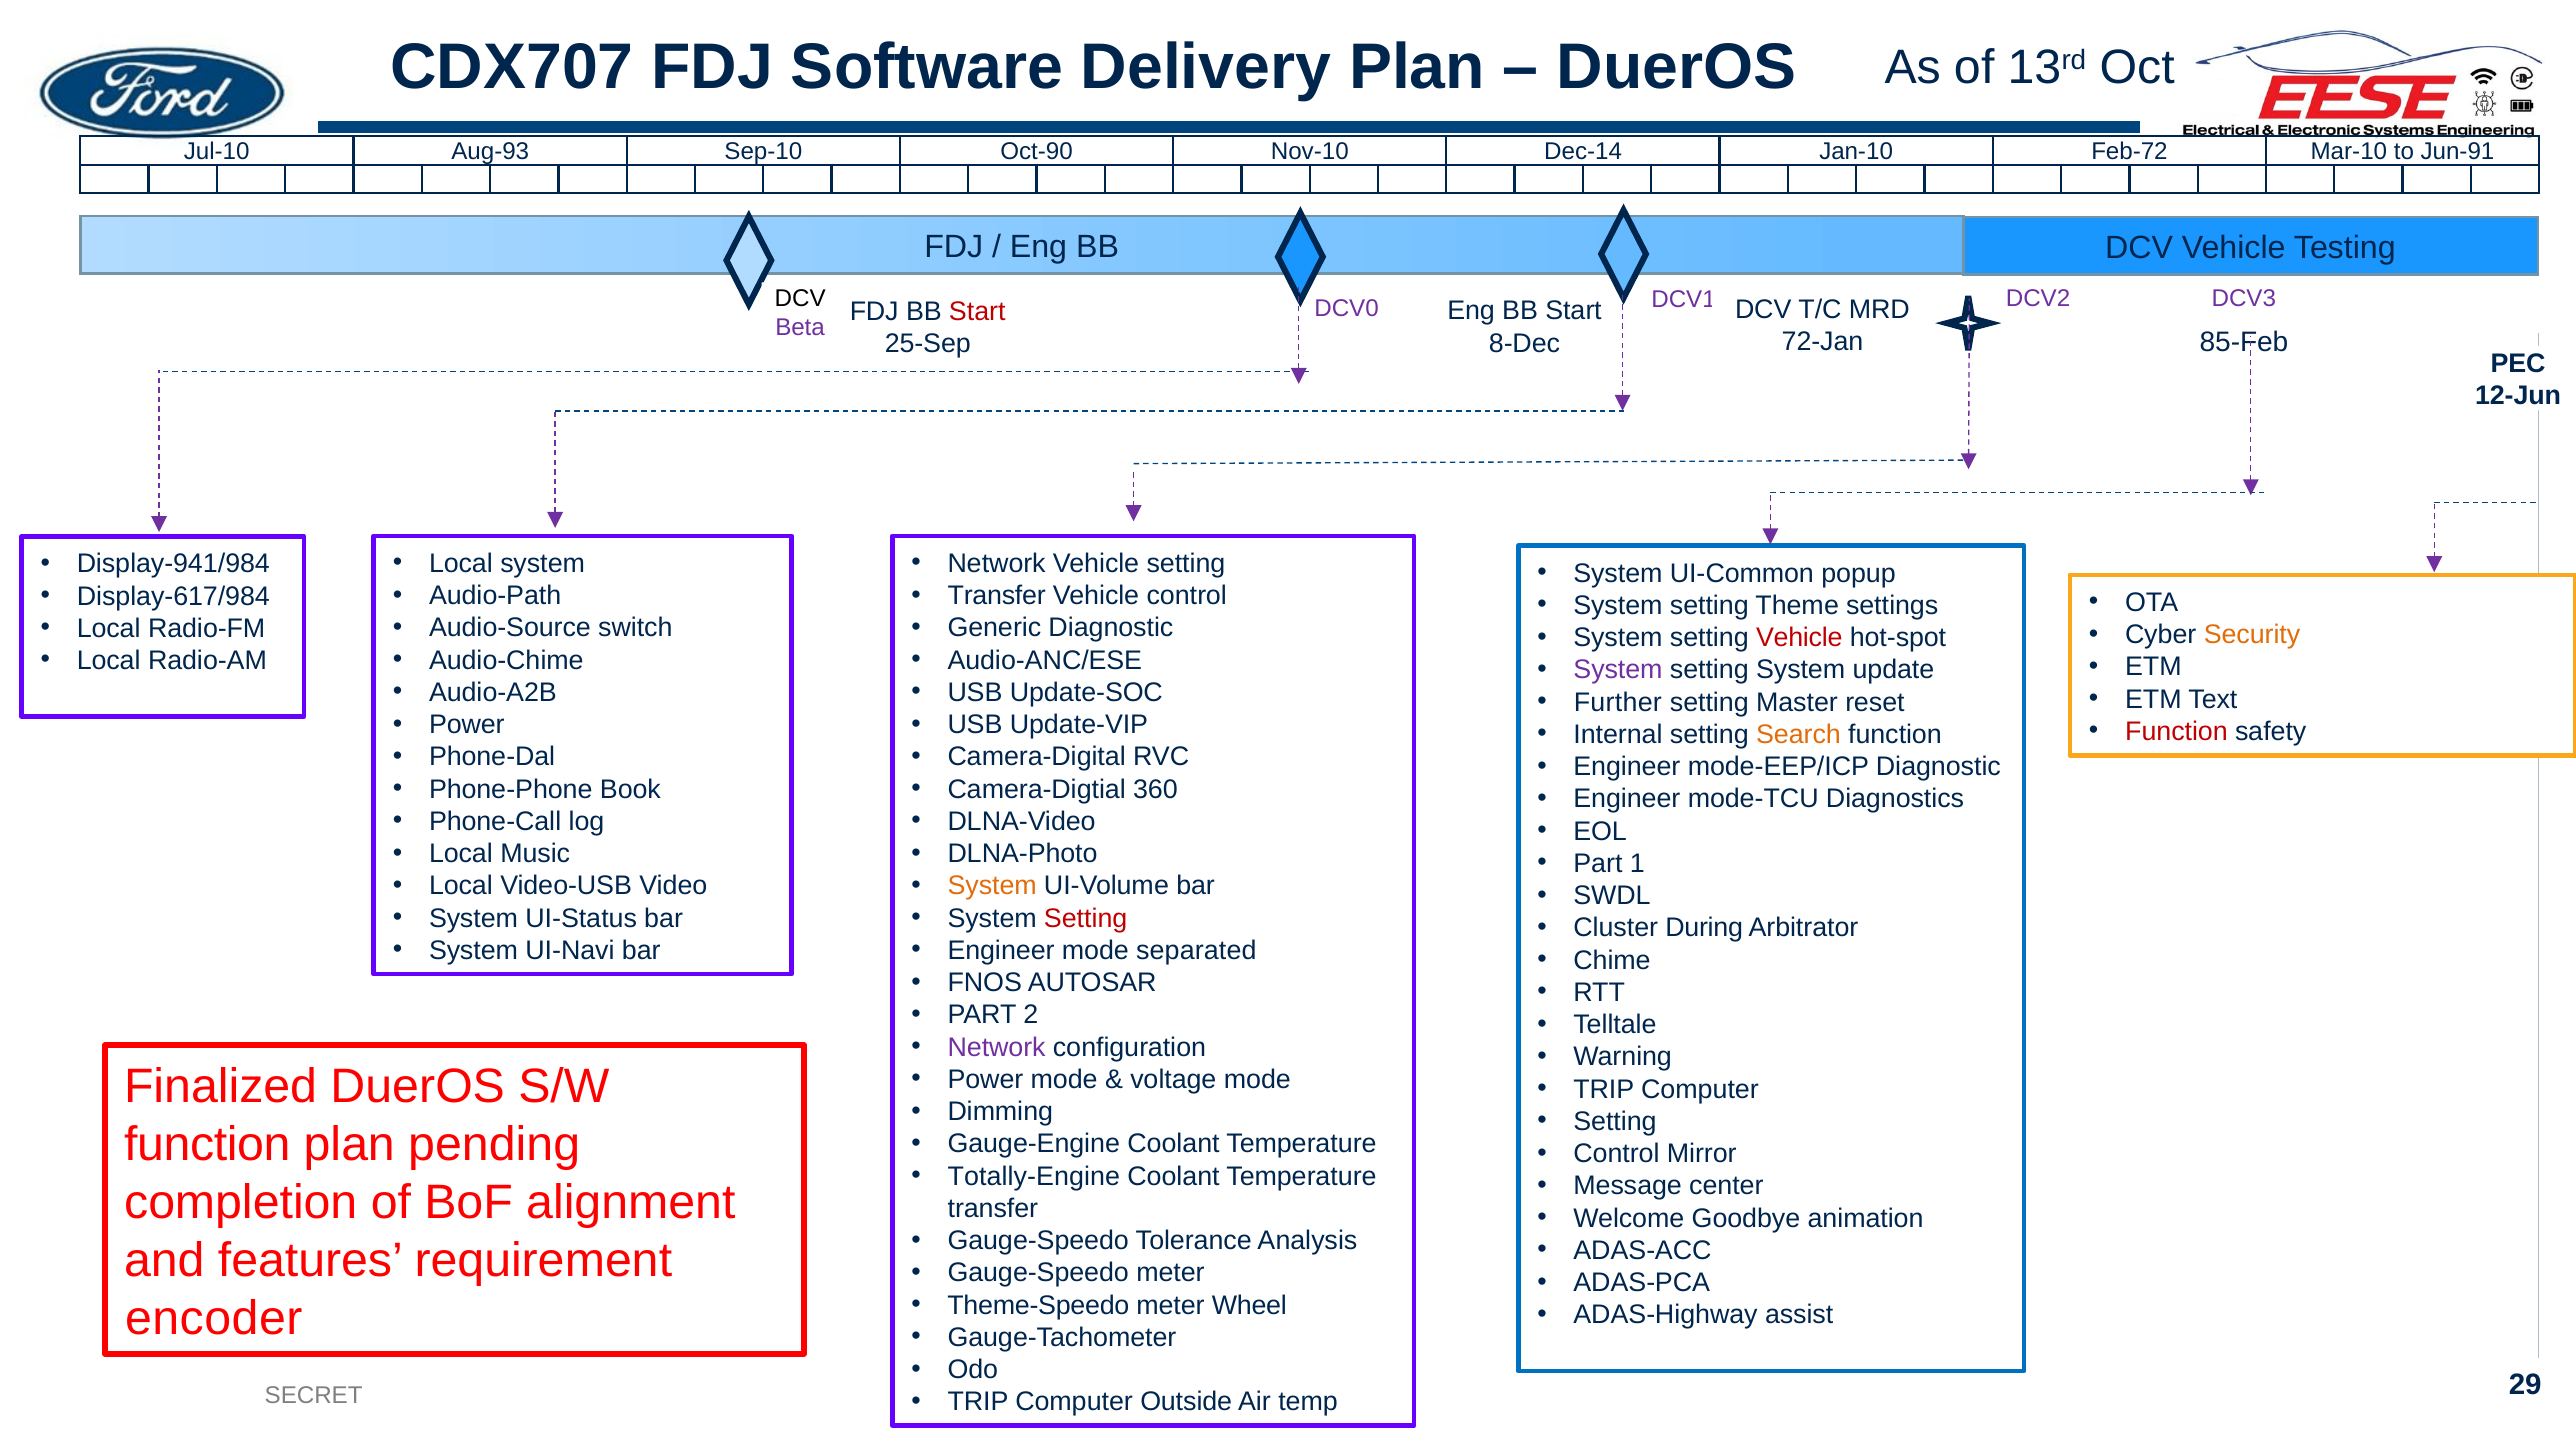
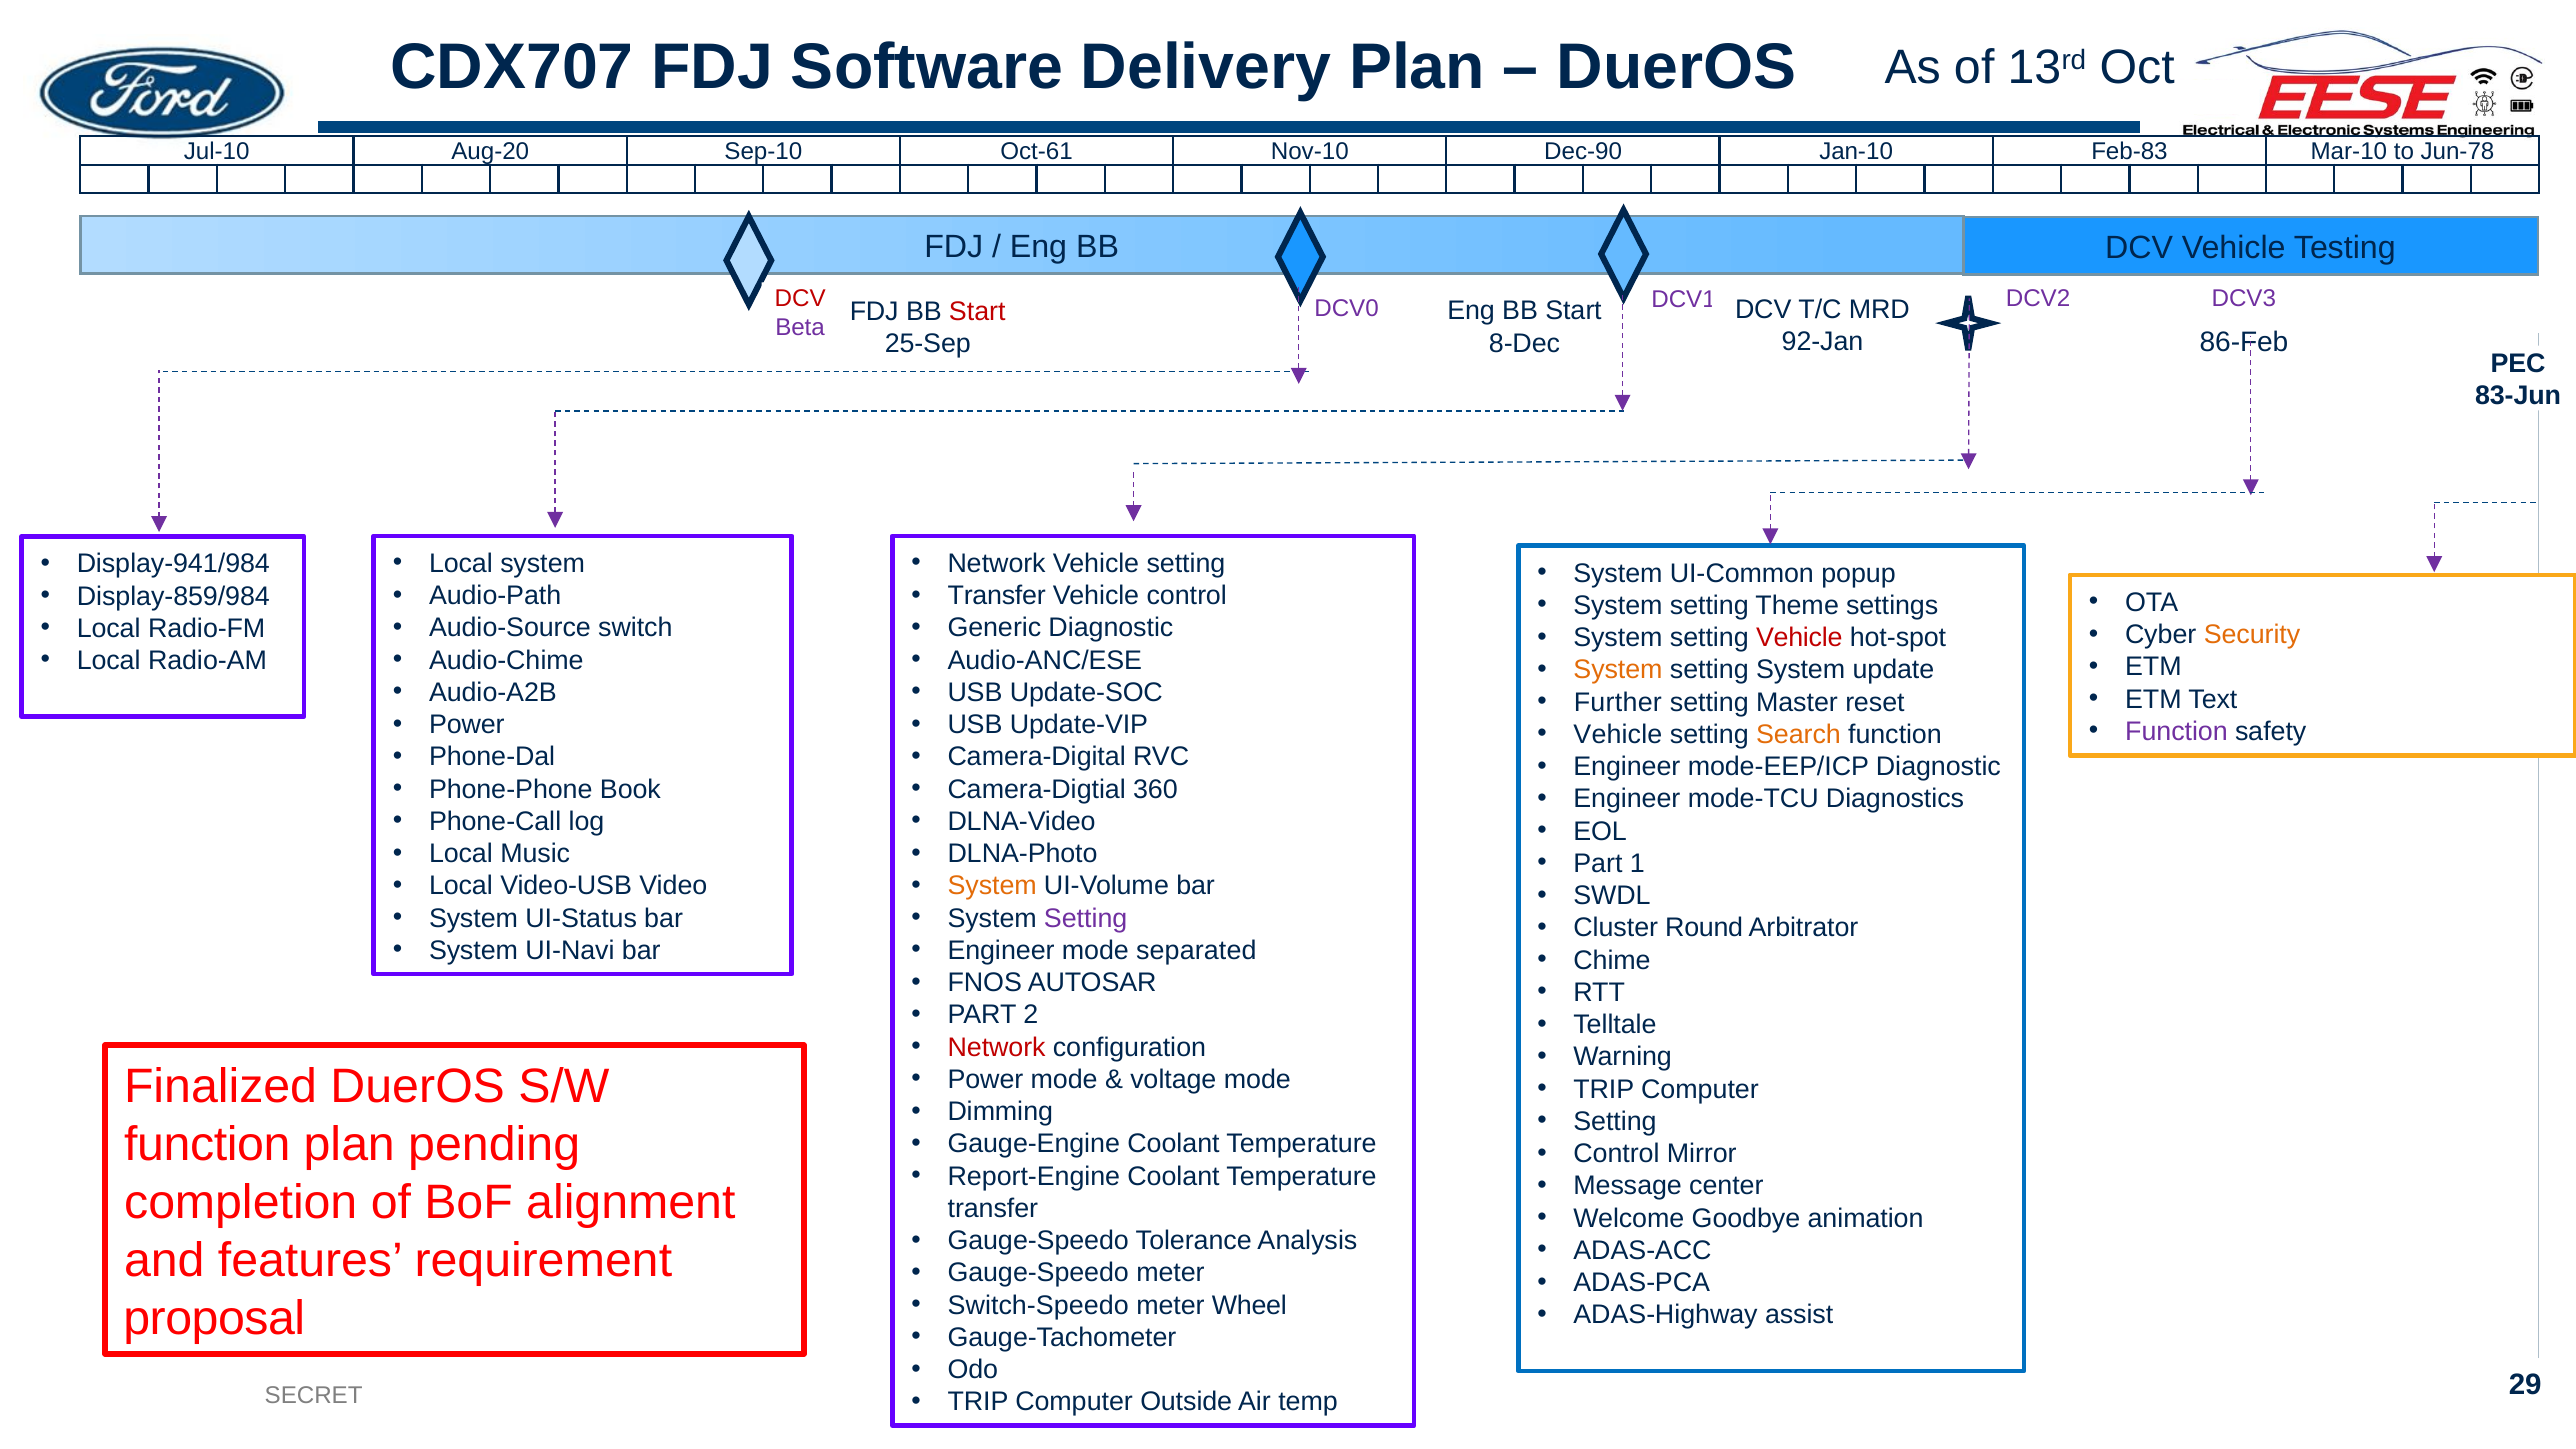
Aug-93: Aug-93 -> Aug-20
Oct-90: Oct-90 -> Oct-61
Dec-14: Dec-14 -> Dec-90
Feb-72: Feb-72 -> Feb-83
Jun-91: Jun-91 -> Jun-78
DCV at (800, 298) colour: black -> red
85-Feb: 85-Feb -> 86-Feb
72-Jan: 72-Jan -> 92-Jan
12-Jun: 12-Jun -> 83-Jun
Display-617/984: Display-617/984 -> Display-859/984
System at (1618, 670) colour: purple -> orange
Function at (2176, 731) colour: red -> purple
Internal at (1618, 734): Internal -> Vehicle
Setting at (1086, 918) colour: red -> purple
During: During -> Round
Network at (997, 1047) colour: purple -> red
Totally-Engine: Totally-Engine -> Report-Engine
Theme-Speedo: Theme-Speedo -> Switch-Speedo
encoder: encoder -> proposal
